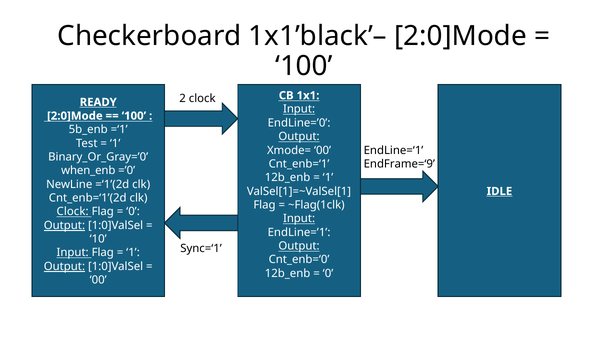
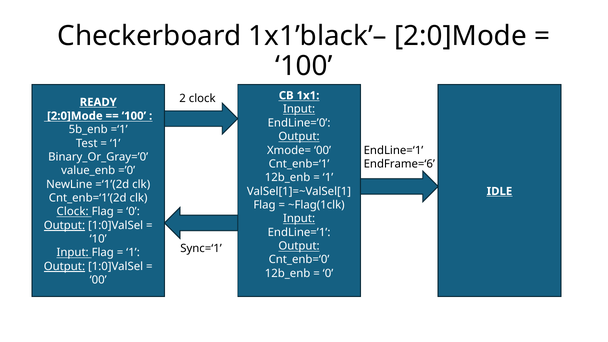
EndFrame=‘9: EndFrame=‘9 -> EndFrame=‘6
when_enb: when_enb -> value_enb
